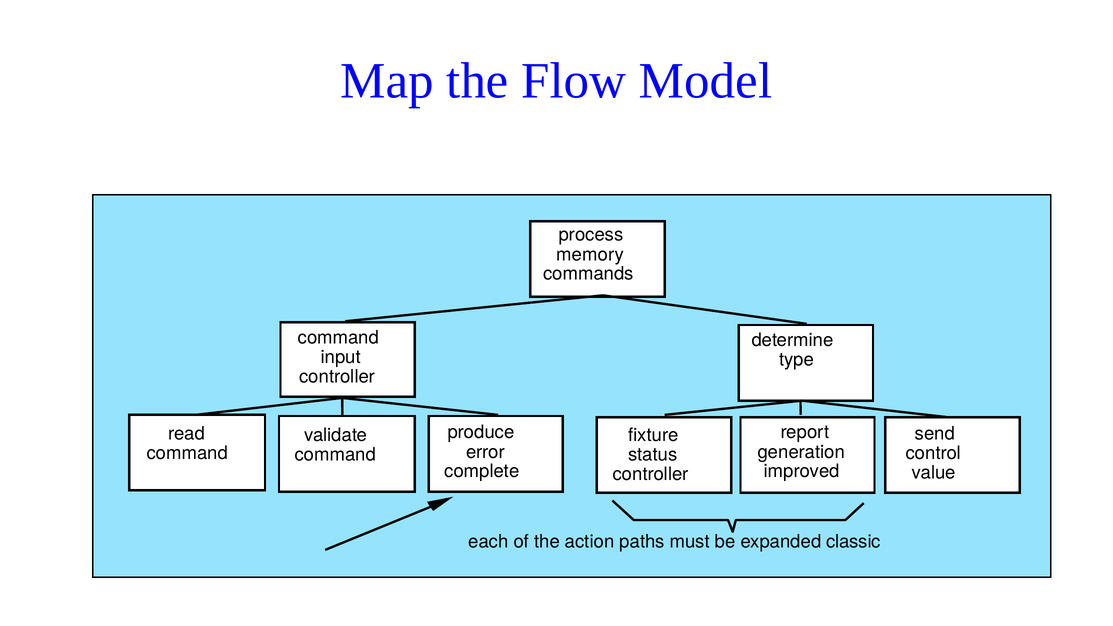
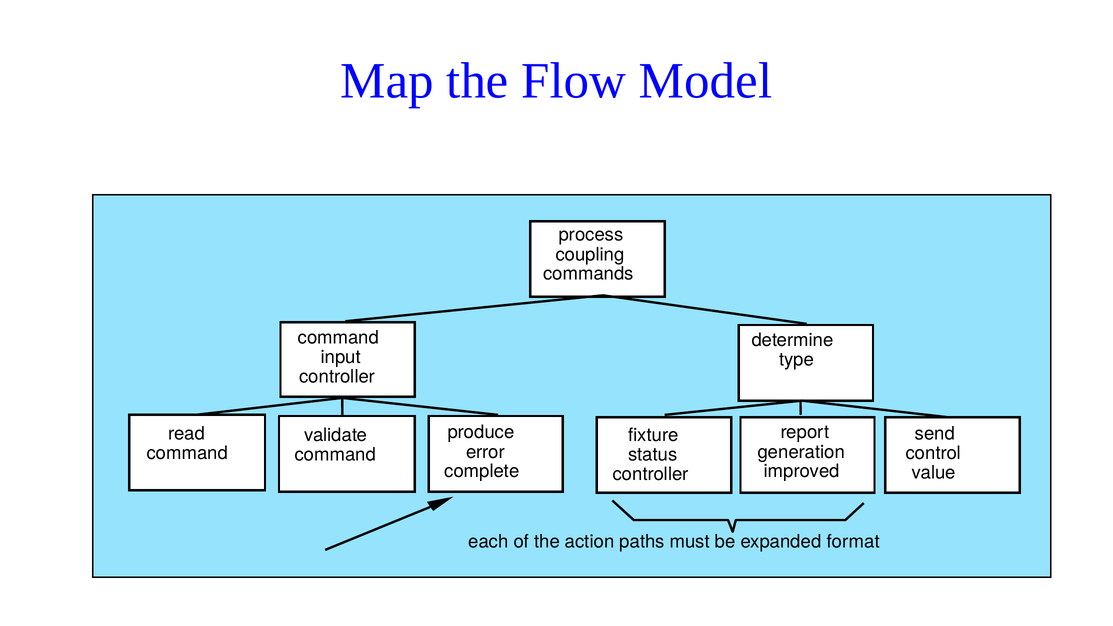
memory: memory -> coupling
classic: classic -> format
